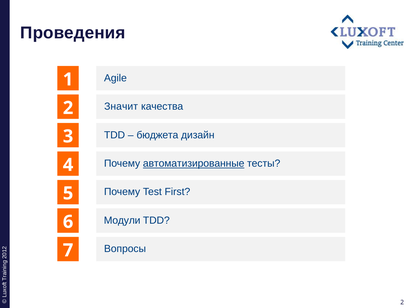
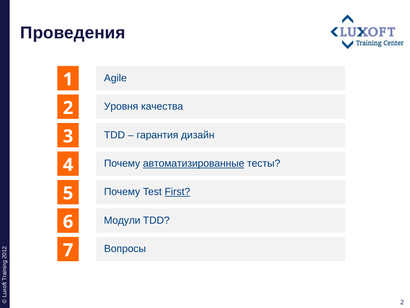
Значит: Значит -> Уровня
бюджета: бюджета -> гарантия
First underline: none -> present
